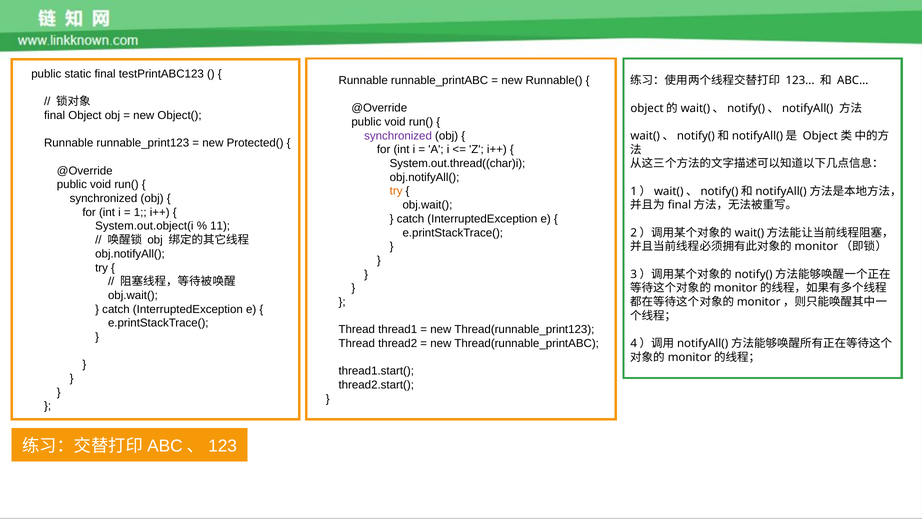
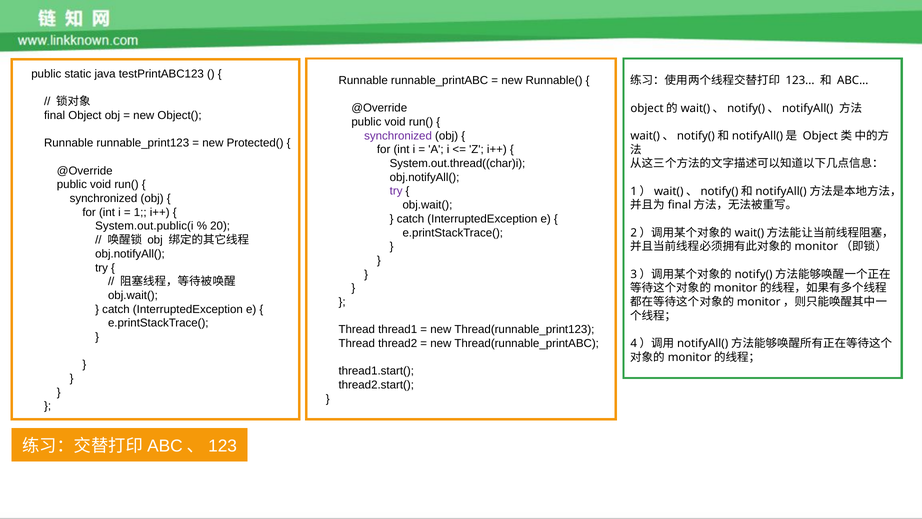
static final: final -> java
try at (396, 191) colour: orange -> purple
System.out.object(i: System.out.object(i -> System.out.public(i
11: 11 -> 20
